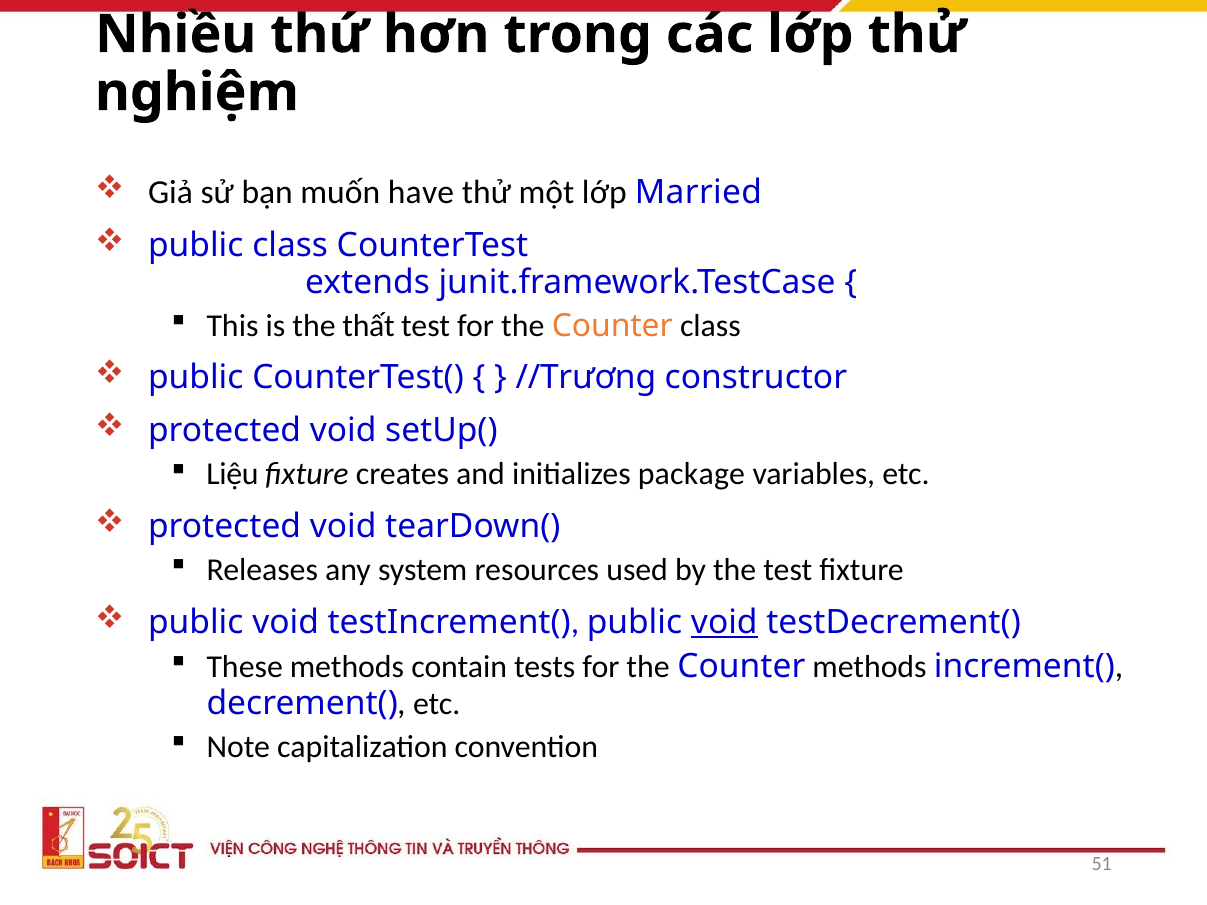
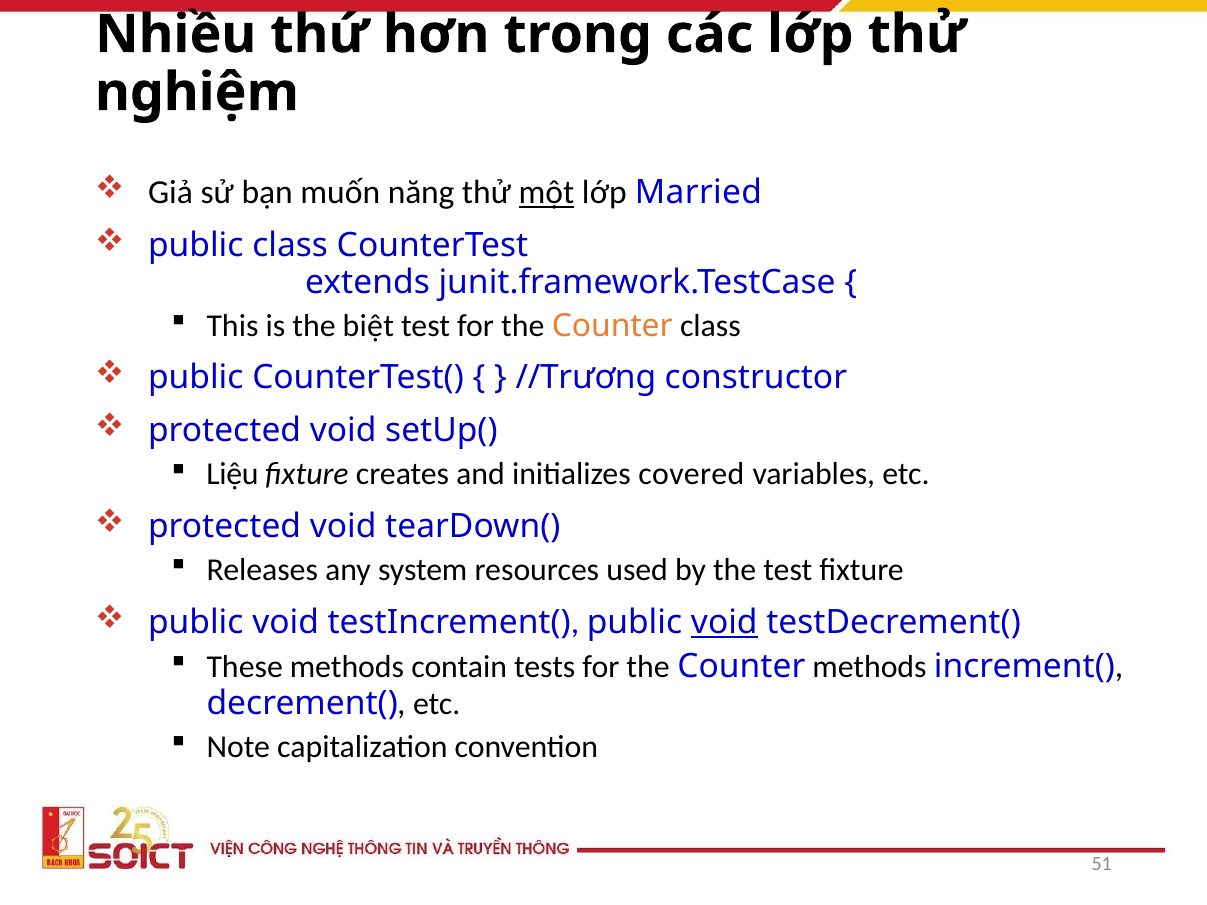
have: have -> năng
một underline: none -> present
thất: thất -> biệt
package: package -> covered
